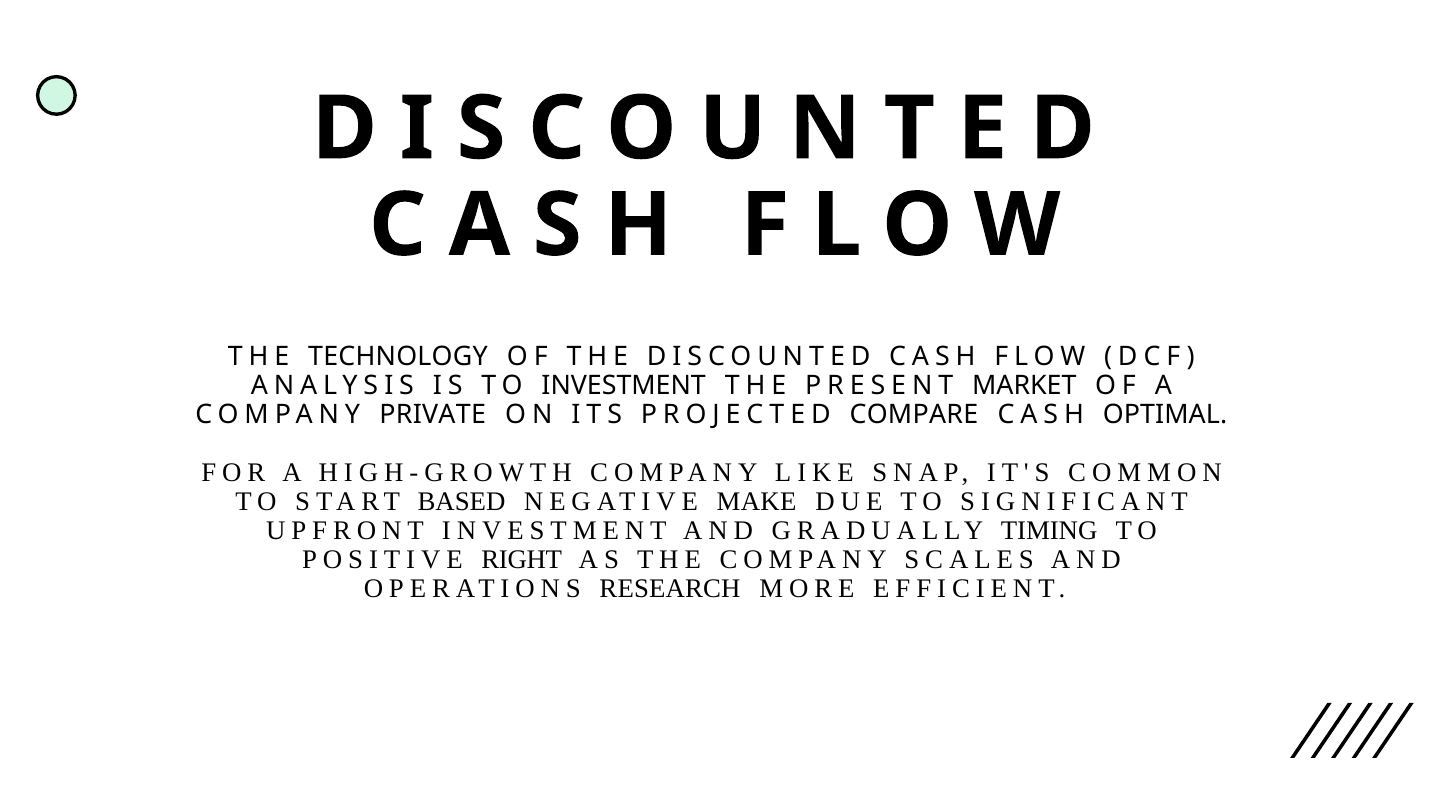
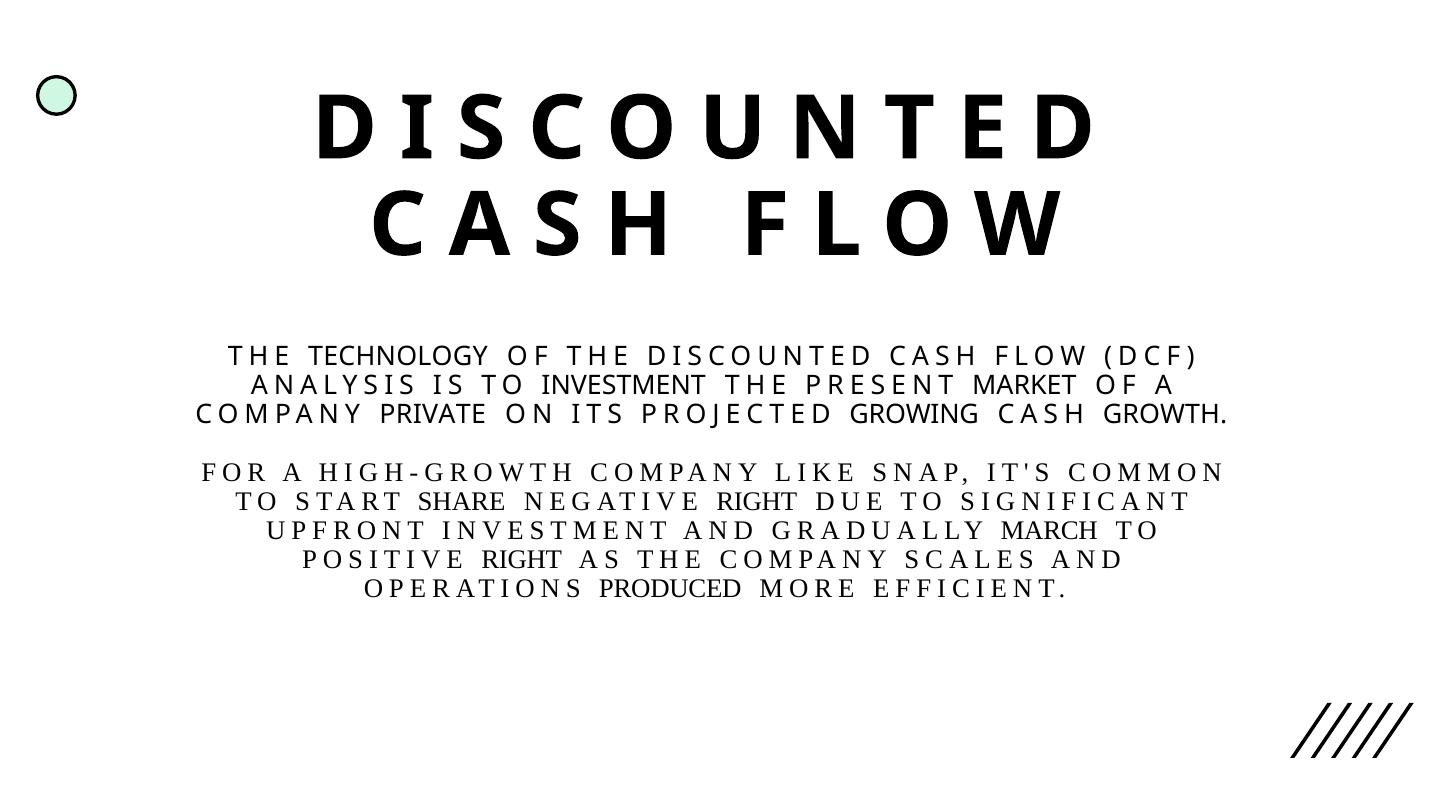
COMPARE: COMPARE -> GROWING
OPTIMAL: OPTIMAL -> GROWTH
BASED: BASED -> SHARE
NEGATIVE MAKE: MAKE -> RIGHT
TIMING: TIMING -> MARCH
RESEARCH: RESEARCH -> PRODUCED
